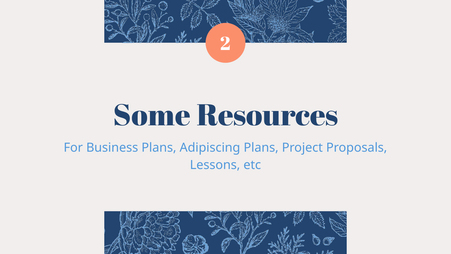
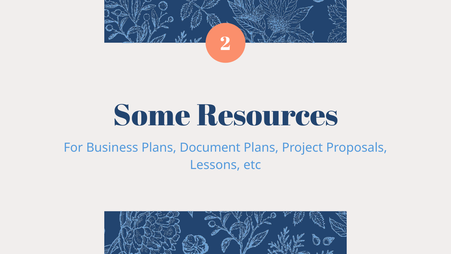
Adipiscing: Adipiscing -> Document
